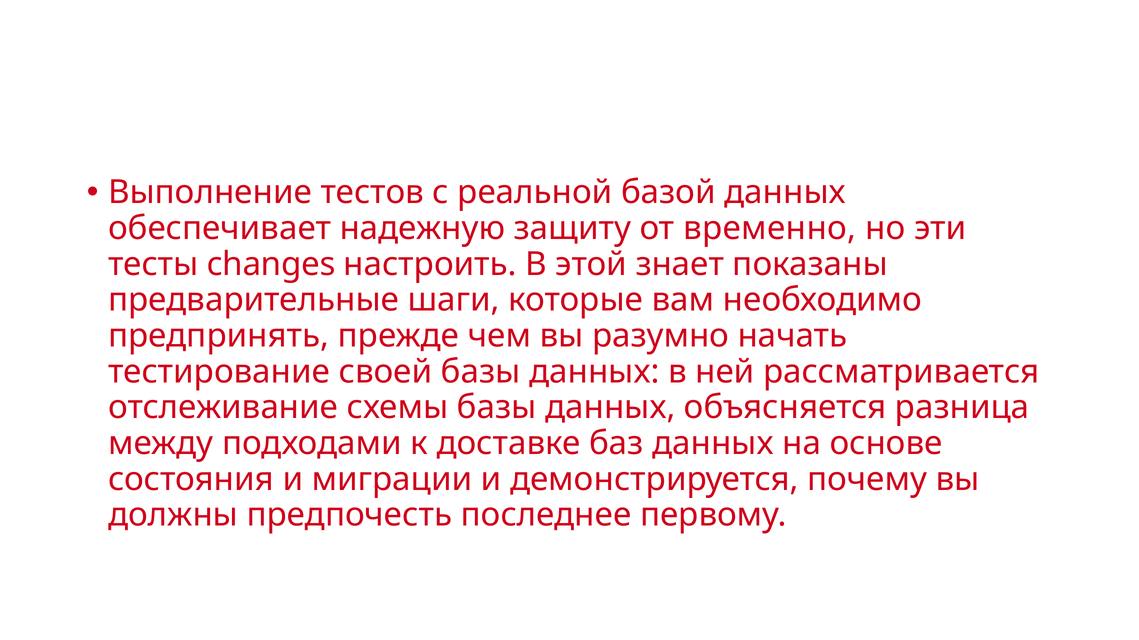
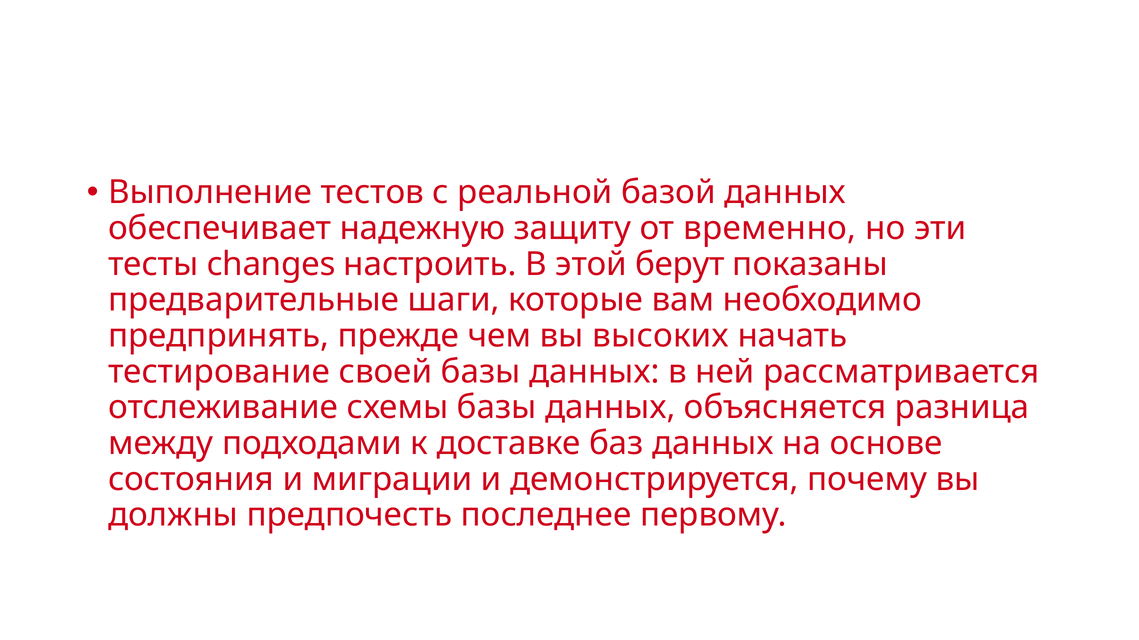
знает: знает -> берут
разумно: разумно -> высоких
